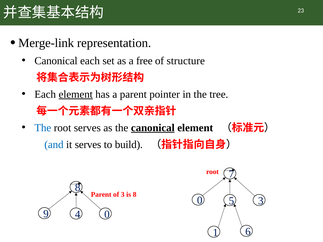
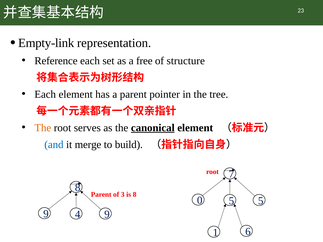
Merge-link: Merge-link -> Empty-link
Canonical at (56, 61): Canonical -> Reference
element at (76, 94) underline: present -> none
The at (43, 128) colour: blue -> orange
it serves: serves -> merge
5 3: 3 -> 5
4 0: 0 -> 9
